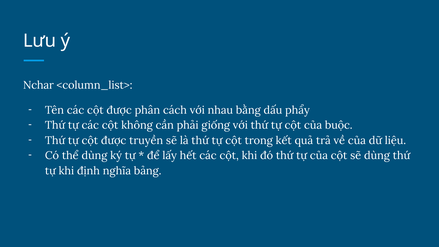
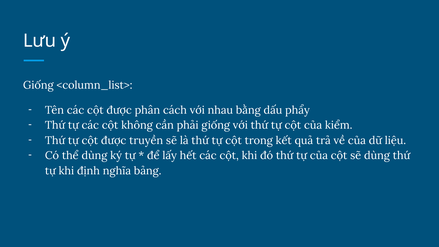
Nchar at (38, 85): Nchar -> Giống
buộc: buộc -> kiểm
